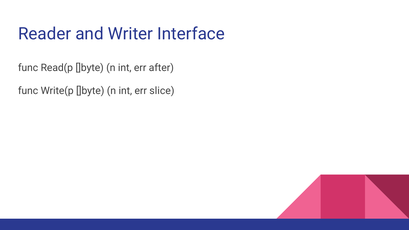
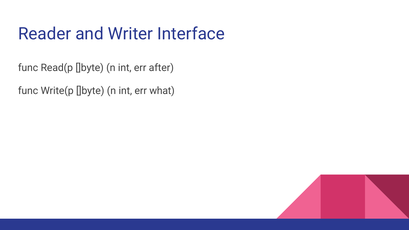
slice: slice -> what
